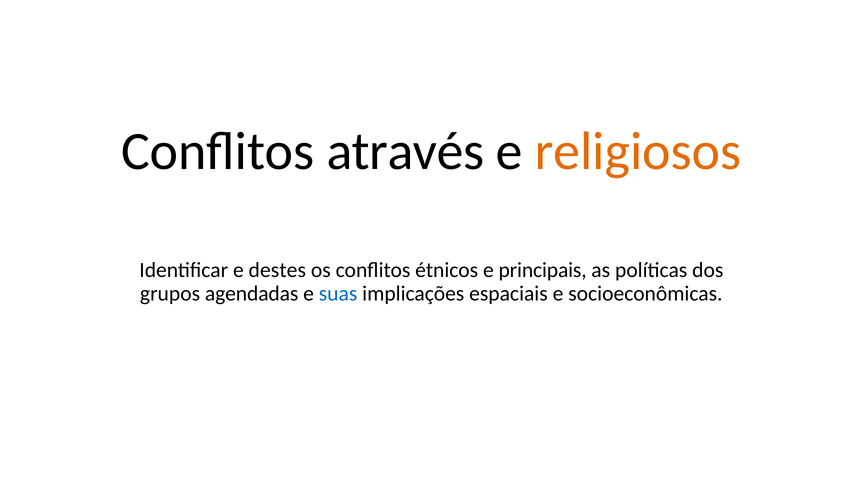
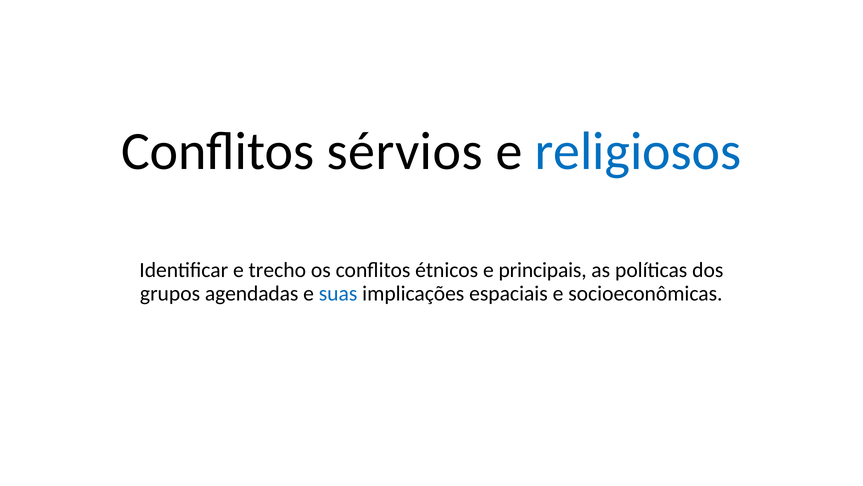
através: através -> sérvios
religiosos colour: orange -> blue
destes: destes -> trecho
